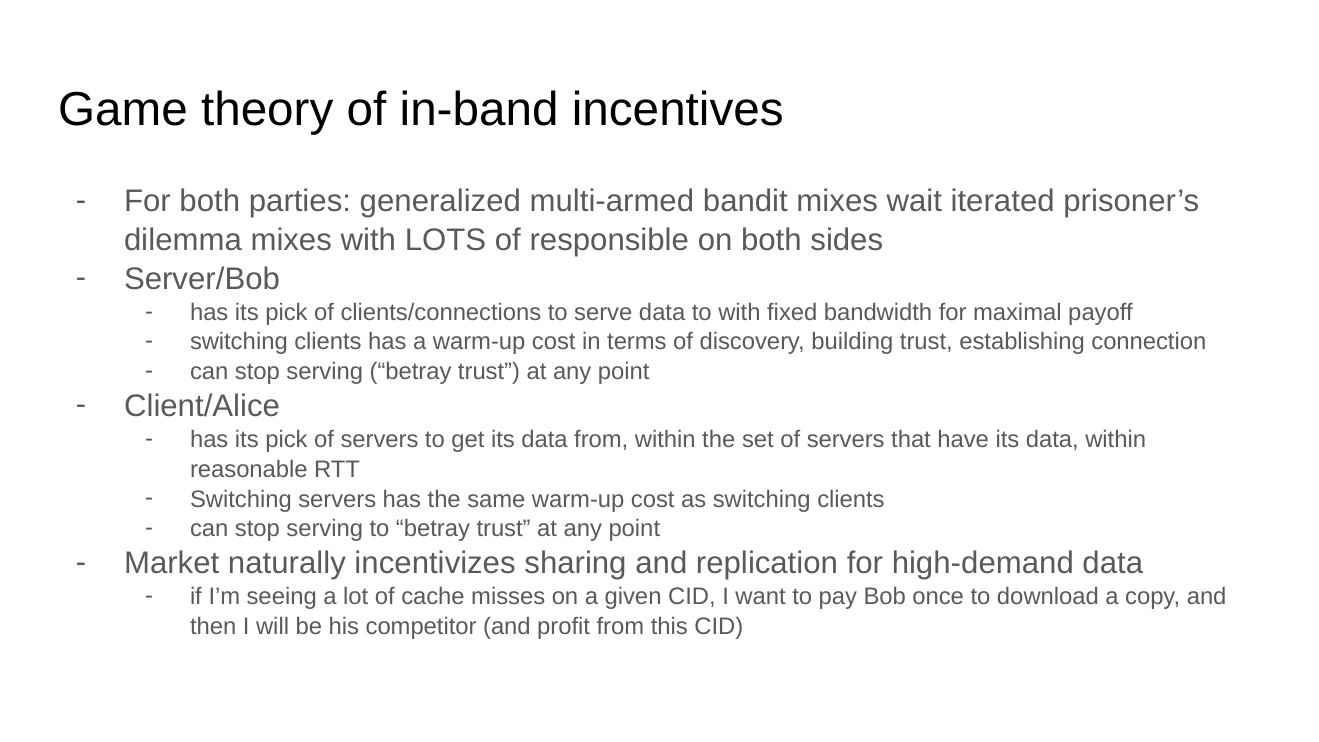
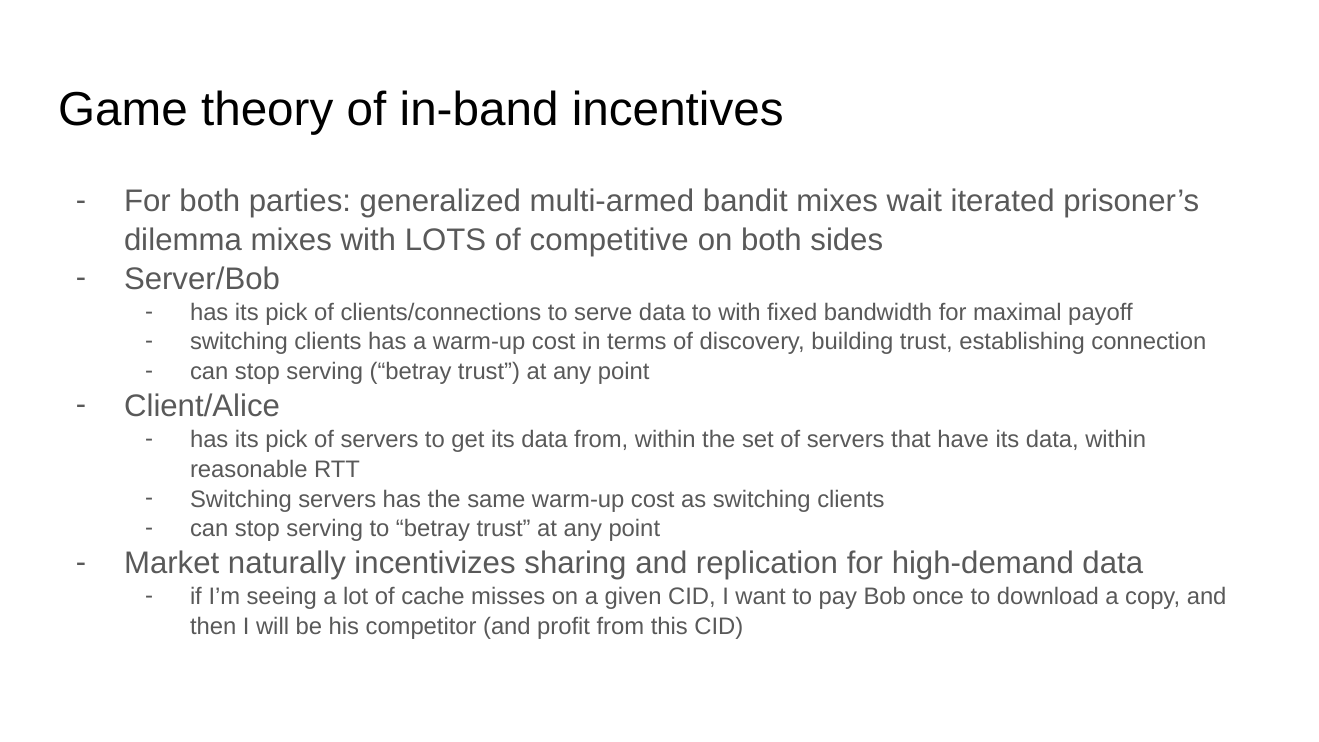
responsible: responsible -> competitive
